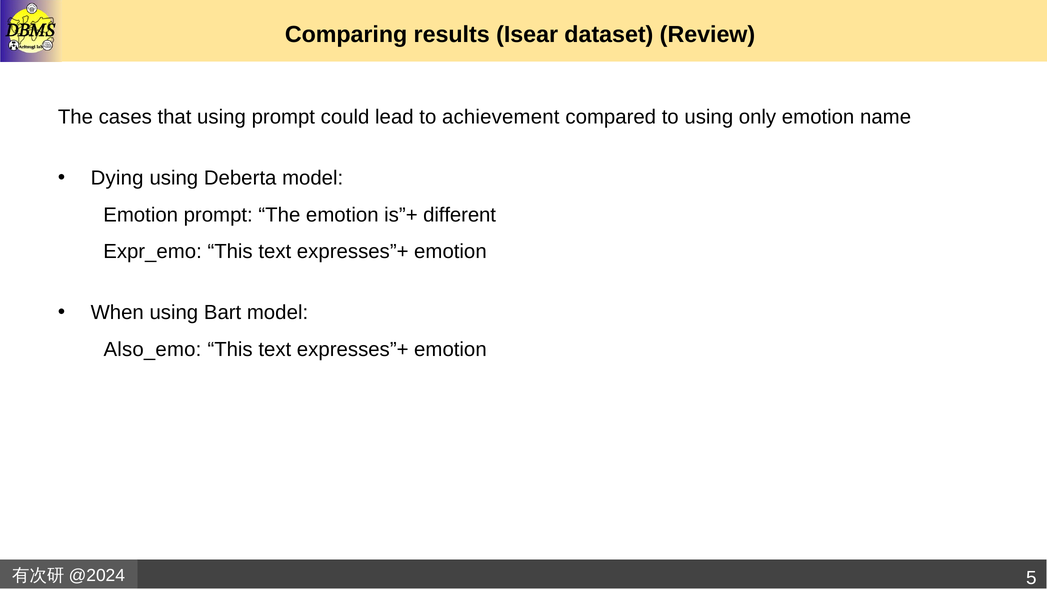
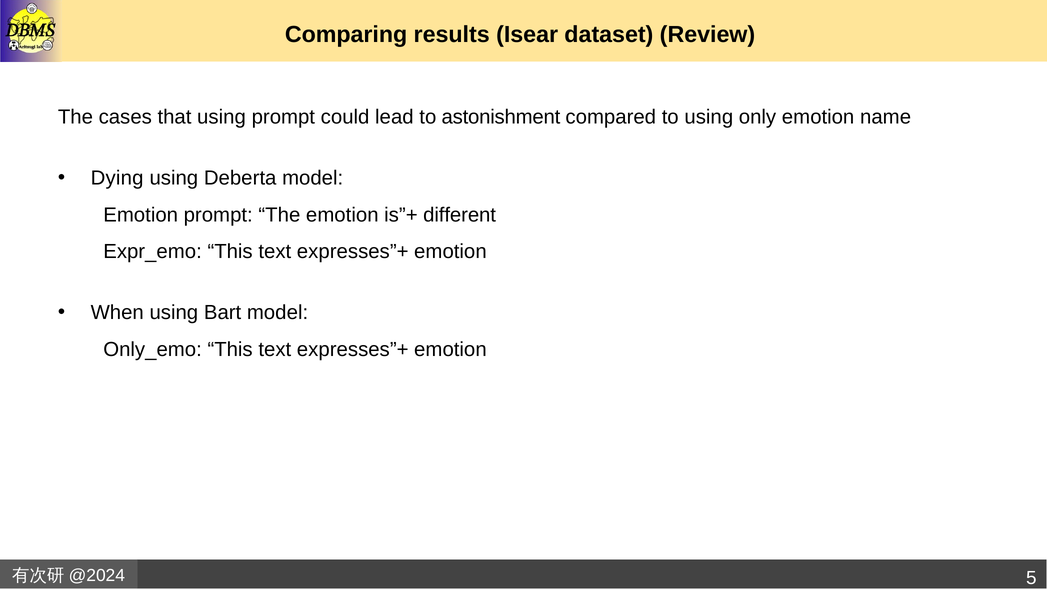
achievement: achievement -> astonishment
Also_emo: Also_emo -> Only_emo
